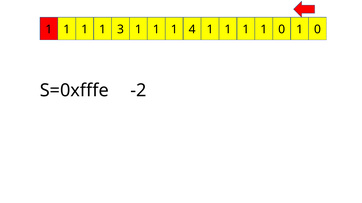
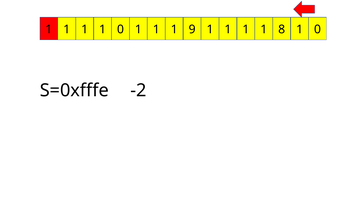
1 1 3: 3 -> 0
4: 4 -> 9
1 1 0: 0 -> 8
